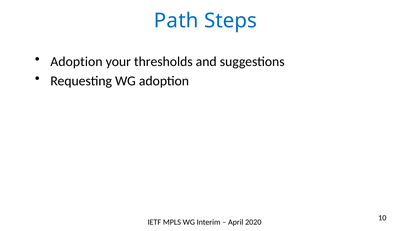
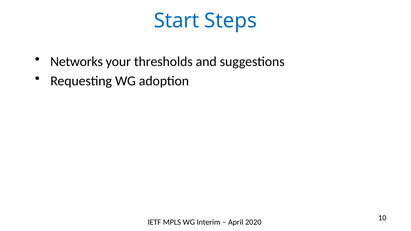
Path: Path -> Start
Adoption at (76, 62): Adoption -> Networks
